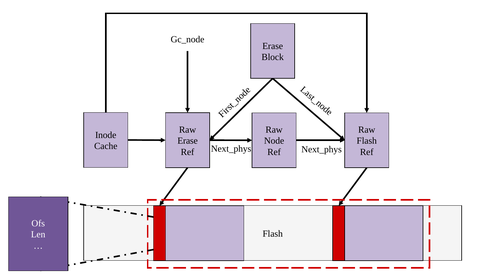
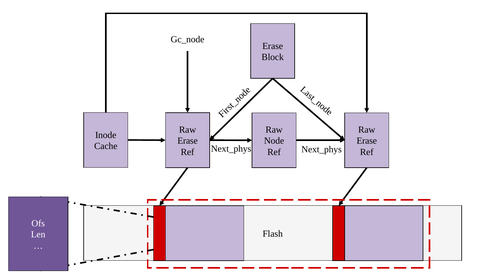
Flash at (367, 141): Flash -> Erase
